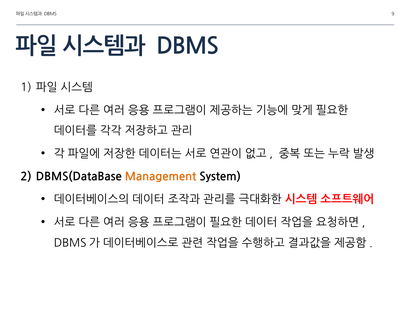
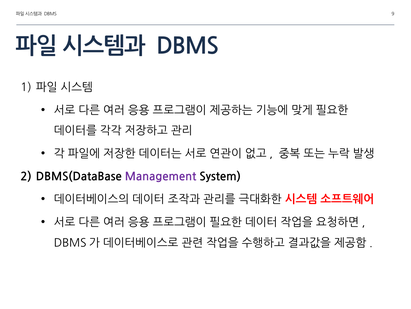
Management colour: orange -> purple
